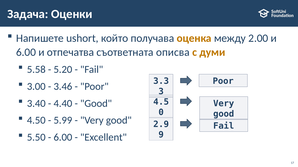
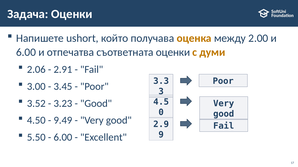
съответната описва: описва -> оценки
5.58: 5.58 -> 2.06
5.20: 5.20 -> 2.91
3.46: 3.46 -> 3.45
3.40: 3.40 -> 3.52
4.40: 4.40 -> 3.23
5.99: 5.99 -> 9.49
